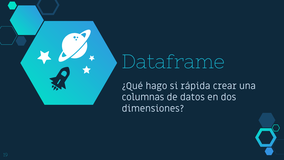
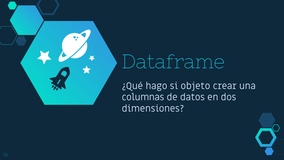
rápida: rápida -> objeto
